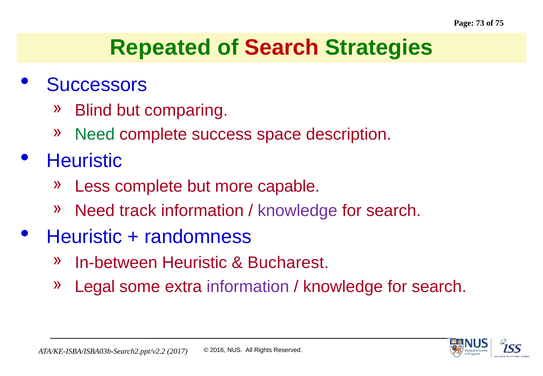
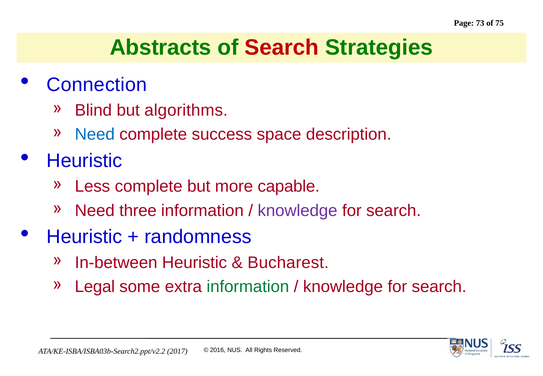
Repeated: Repeated -> Abstracts
Successors: Successors -> Connection
comparing: comparing -> algorithms
Need at (95, 134) colour: green -> blue
track: track -> three
information at (248, 287) colour: purple -> green
